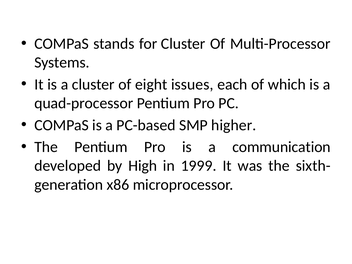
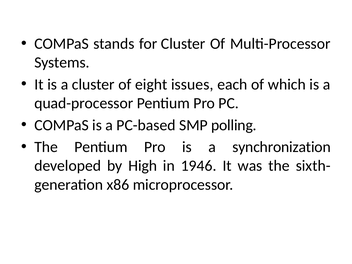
higher: higher -> polling
communication: communication -> synchronization
1999: 1999 -> 1946
